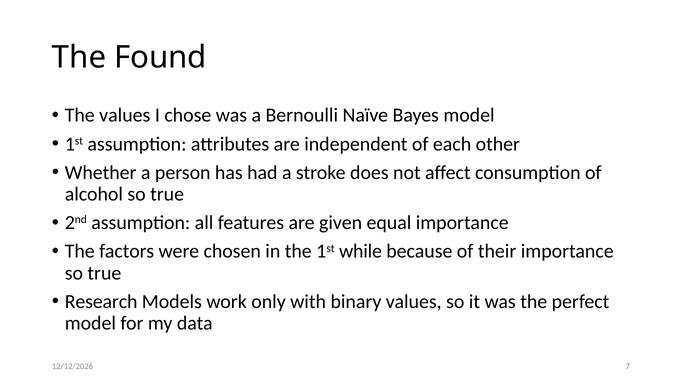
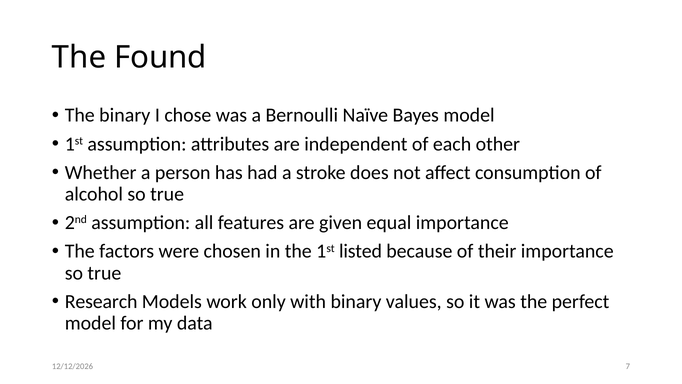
The values: values -> binary
while: while -> listed
